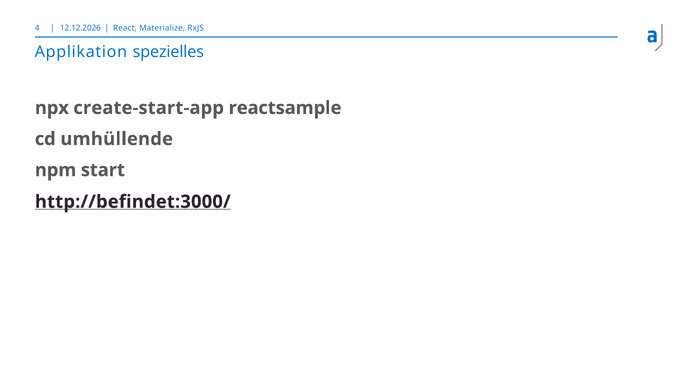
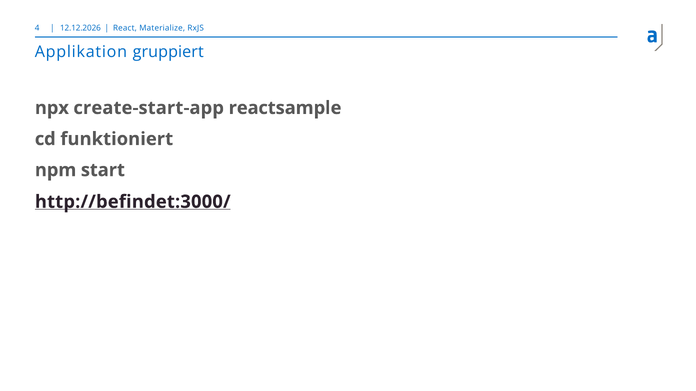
spezielles: spezielles -> gruppiert
umhüllende: umhüllende -> funktioniert
